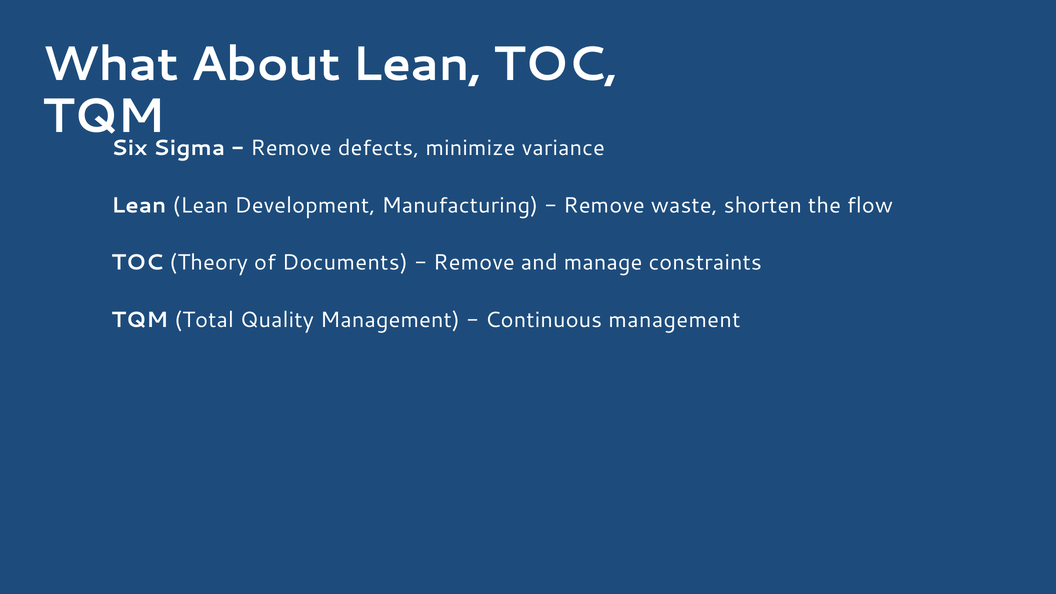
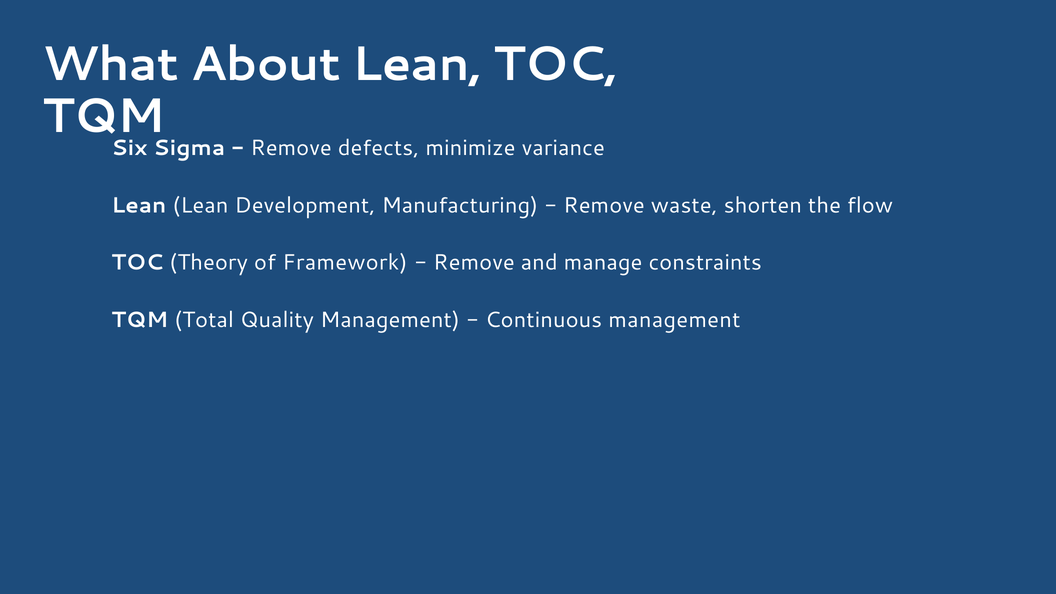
Documents: Documents -> Framework
